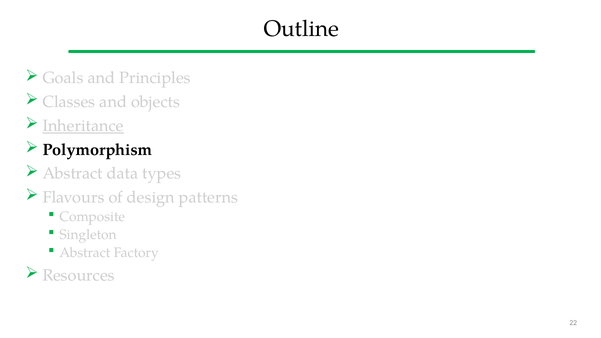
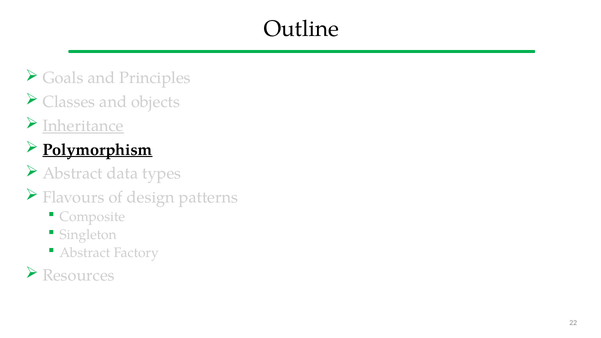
Polymorphism underline: none -> present
